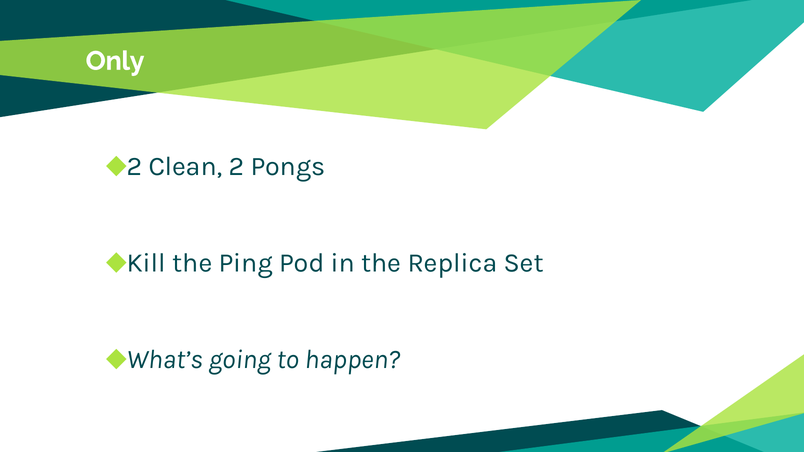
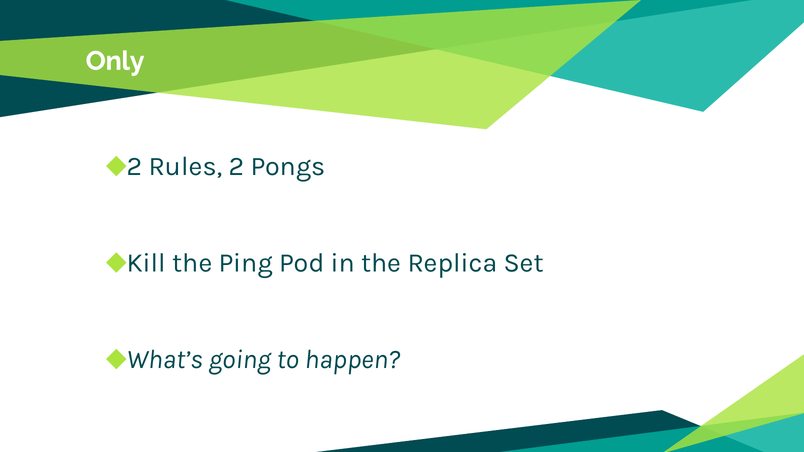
Clean: Clean -> Rules
